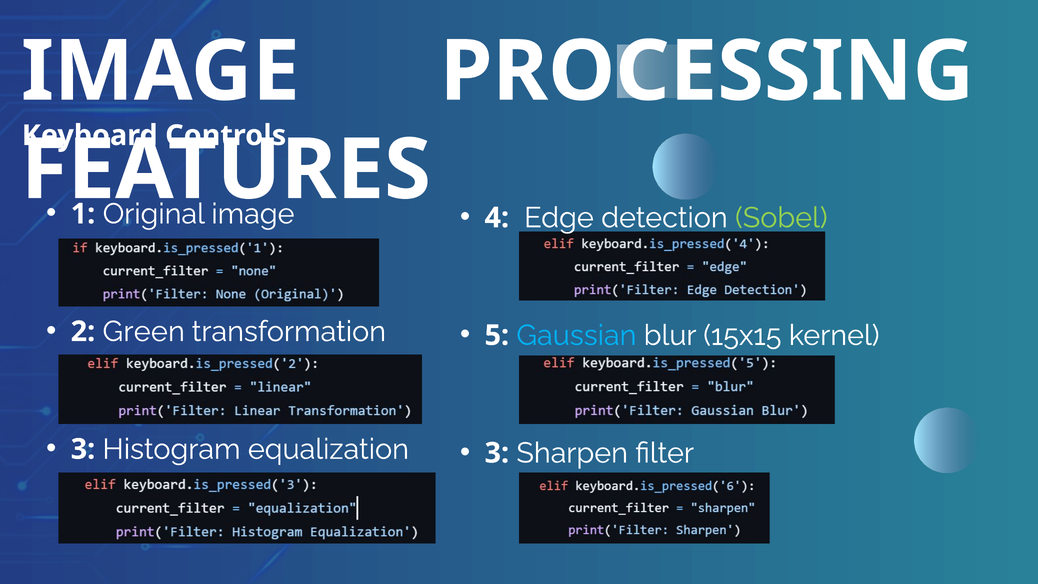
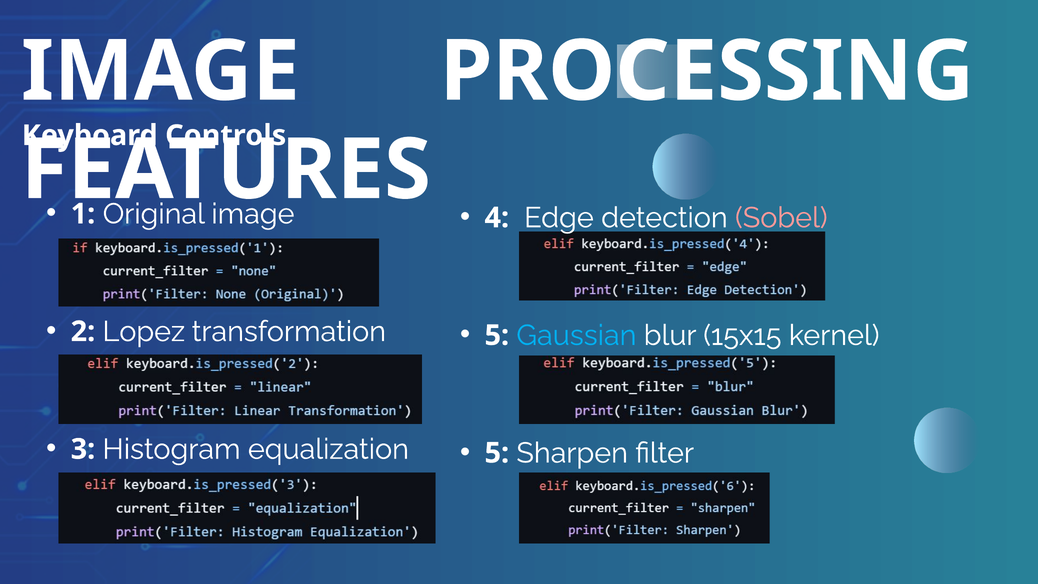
Sobel colour: light green -> pink
Green: Green -> Lopez
3 at (497, 453): 3 -> 5
